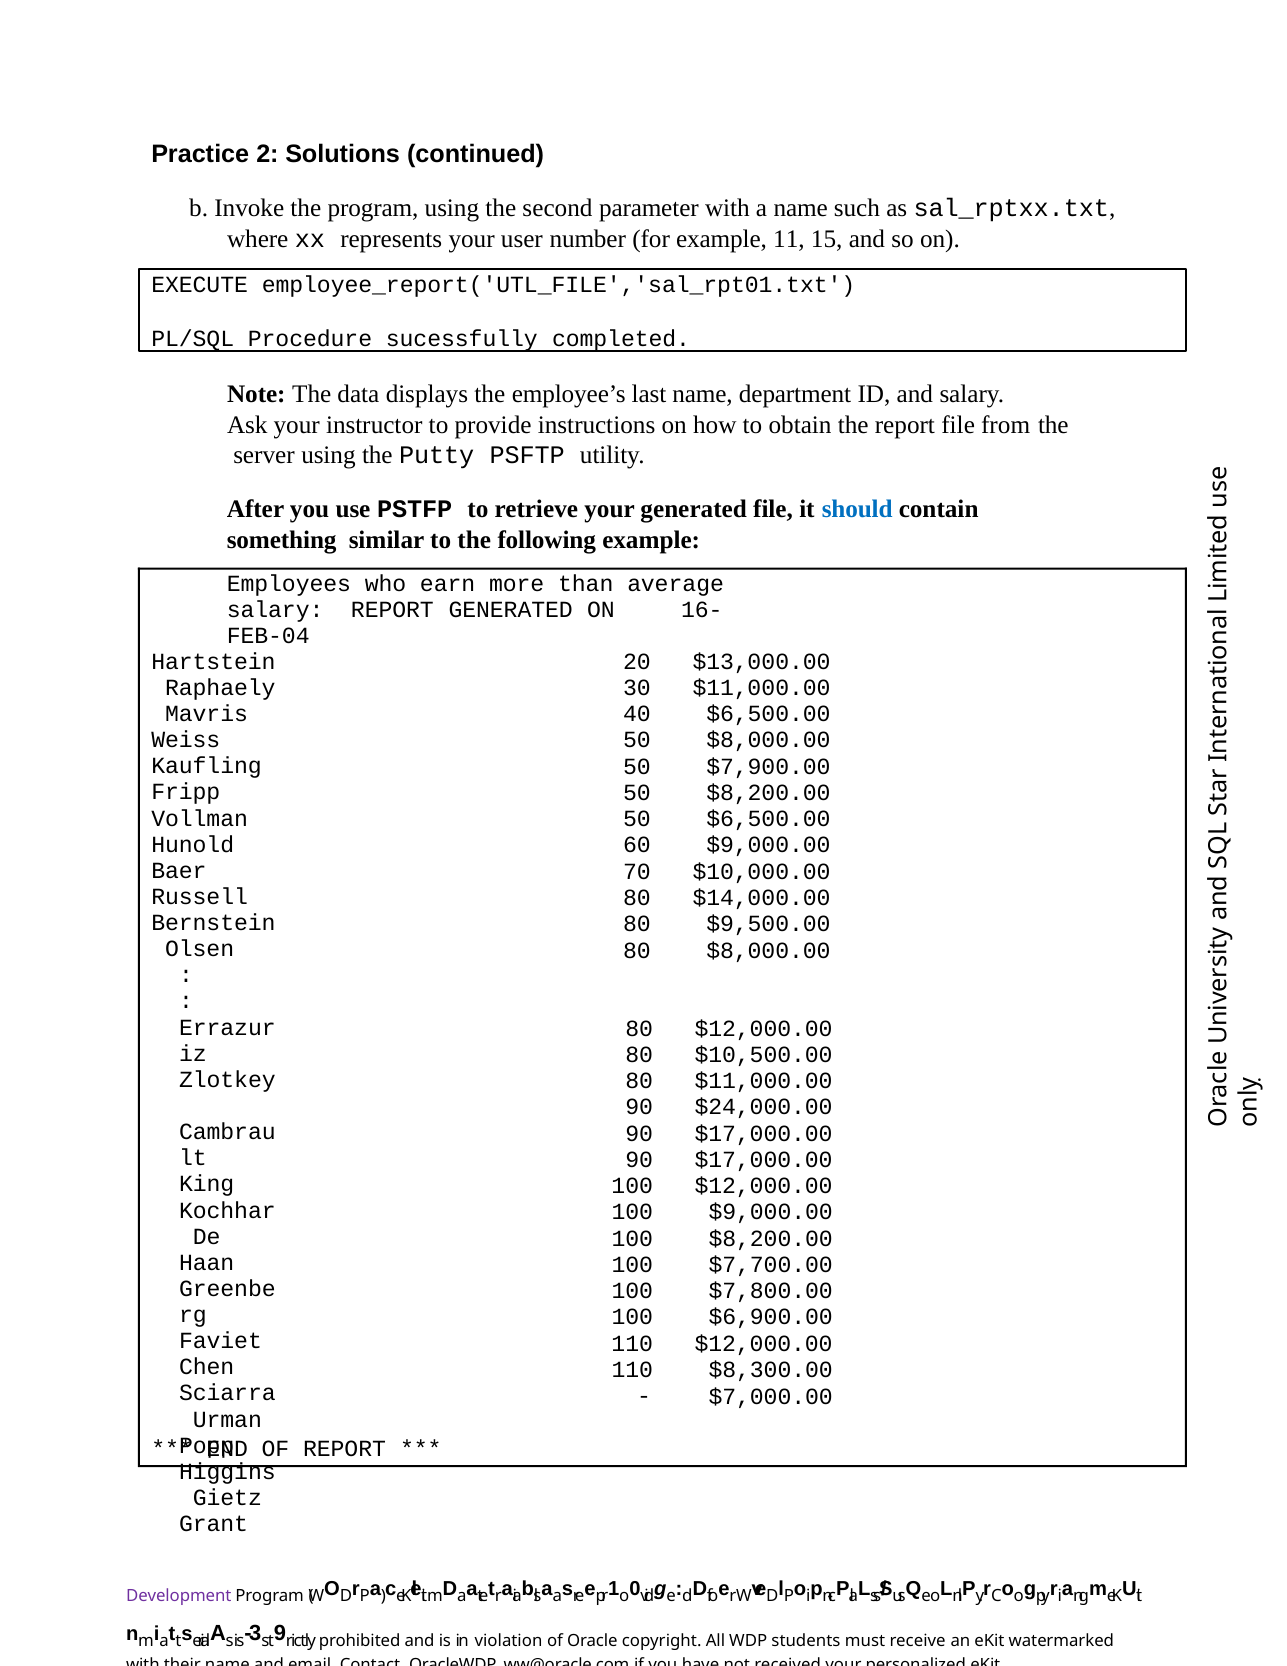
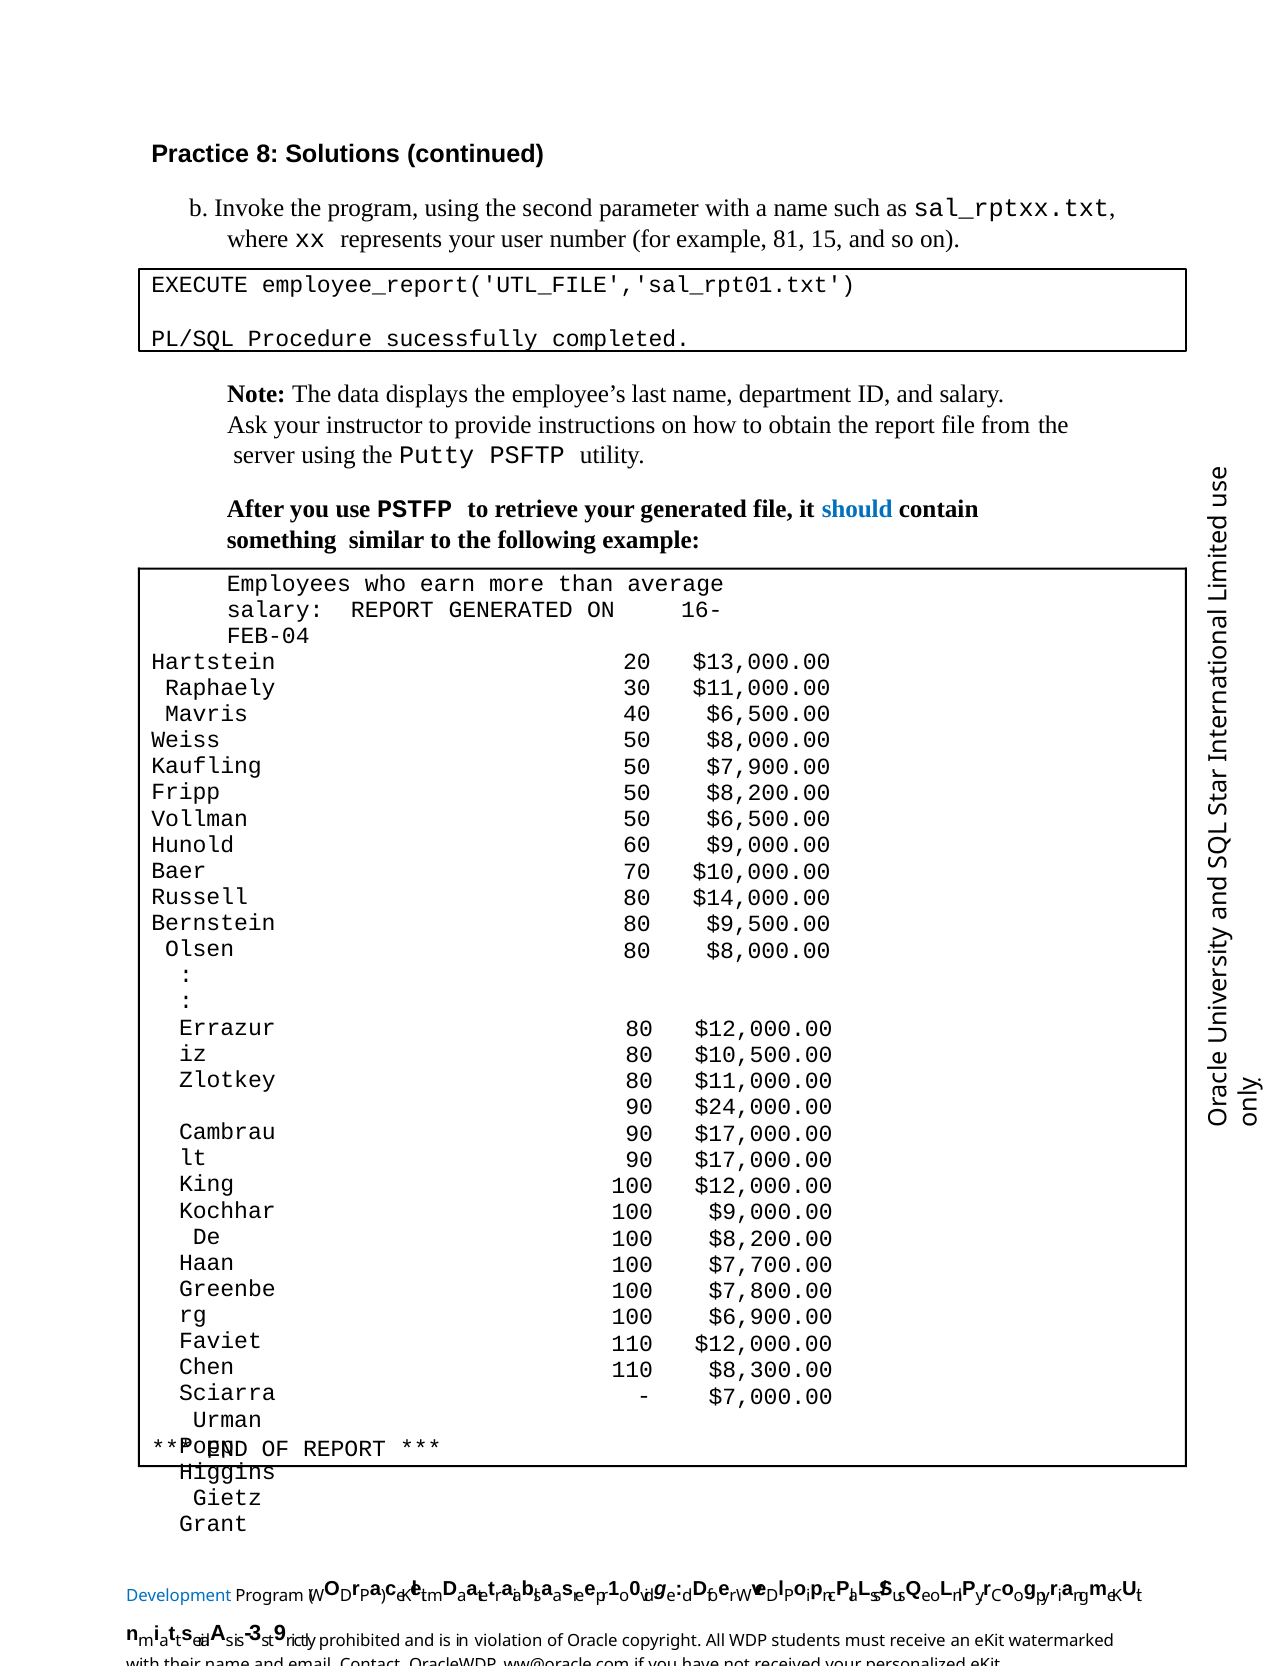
2: 2 -> 8
11: 11 -> 81
Development colour: purple -> blue
